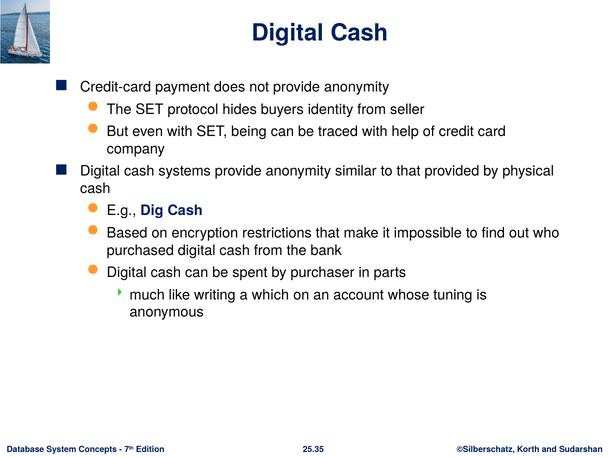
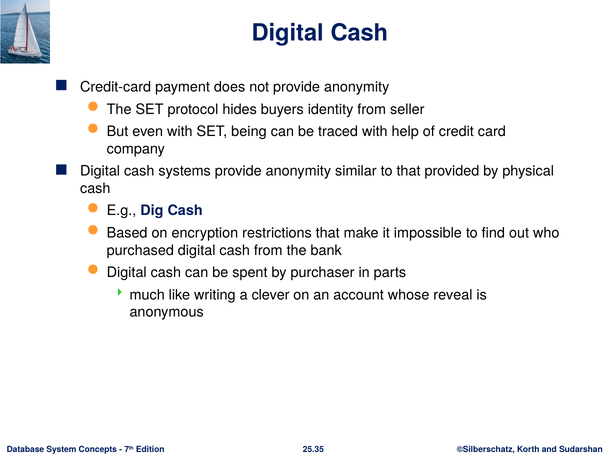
which: which -> clever
tuning: tuning -> reveal
